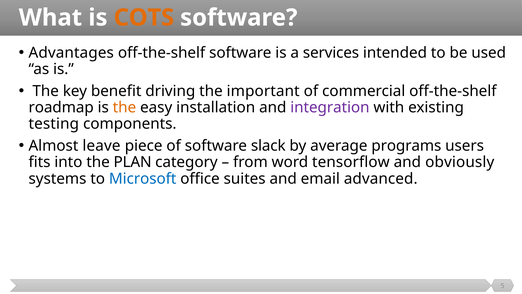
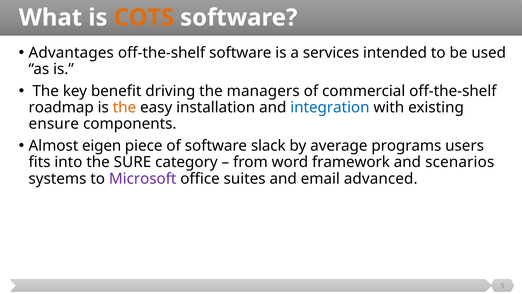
important: important -> managers
integration colour: purple -> blue
testing: testing -> ensure
leave: leave -> eigen
PLAN: PLAN -> SURE
tensorflow: tensorflow -> framework
obviously: obviously -> scenarios
Microsoft colour: blue -> purple
